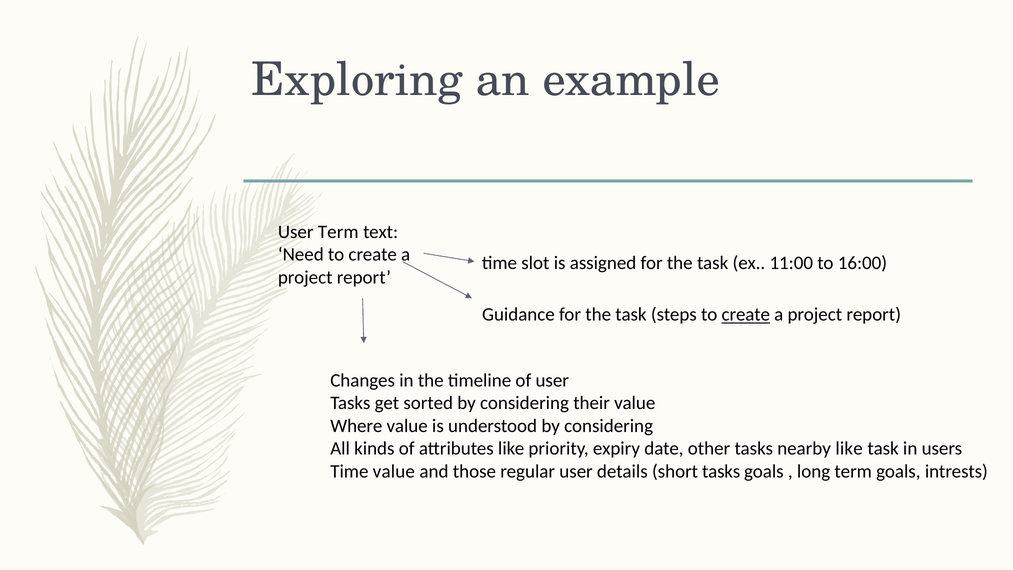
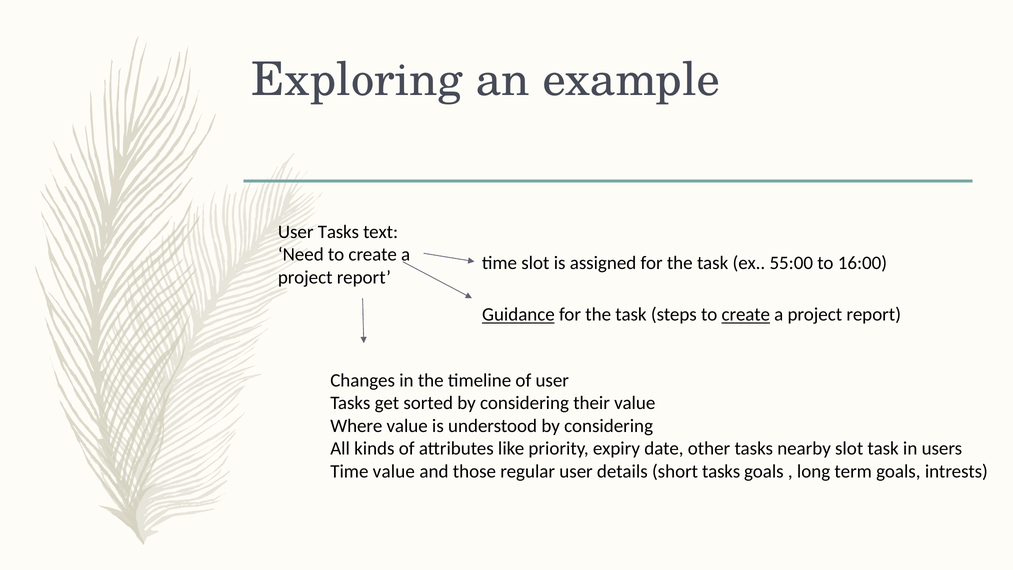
Term at (338, 232): Term -> Tasks
11:00: 11:00 -> 55:00
Guidance underline: none -> present
nearby like: like -> slot
